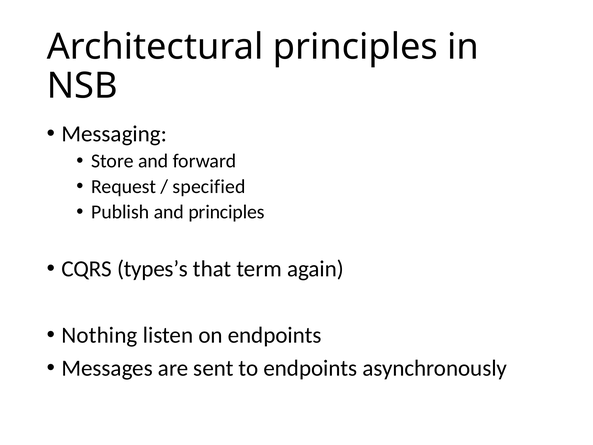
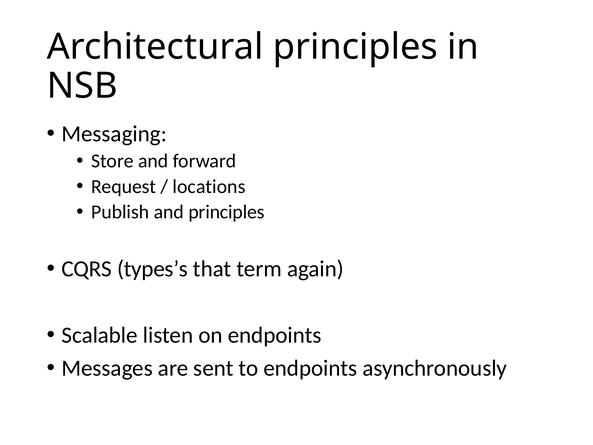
specified: specified -> locations
Nothing: Nothing -> Scalable
